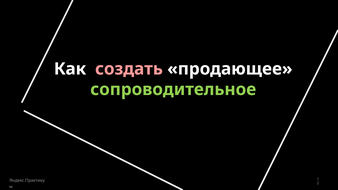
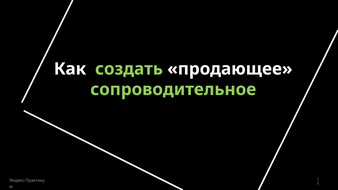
создать colour: pink -> light green
